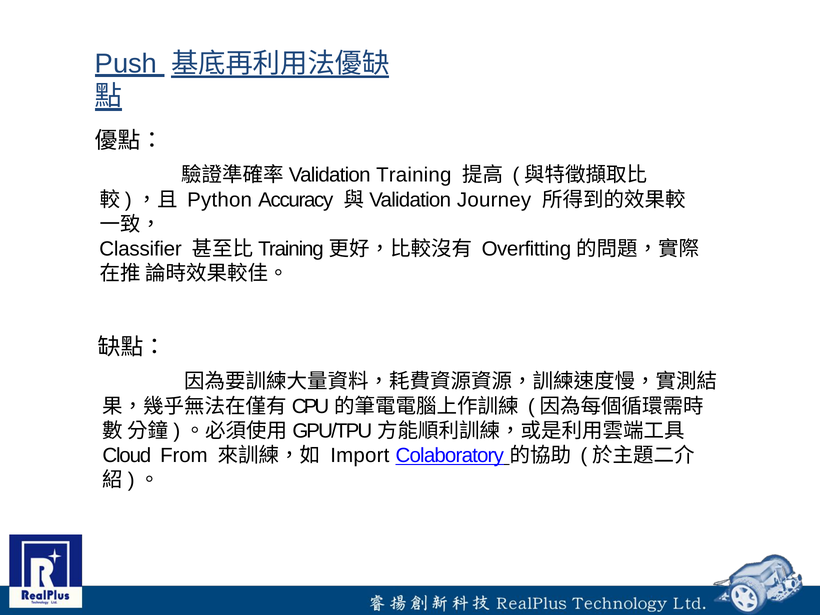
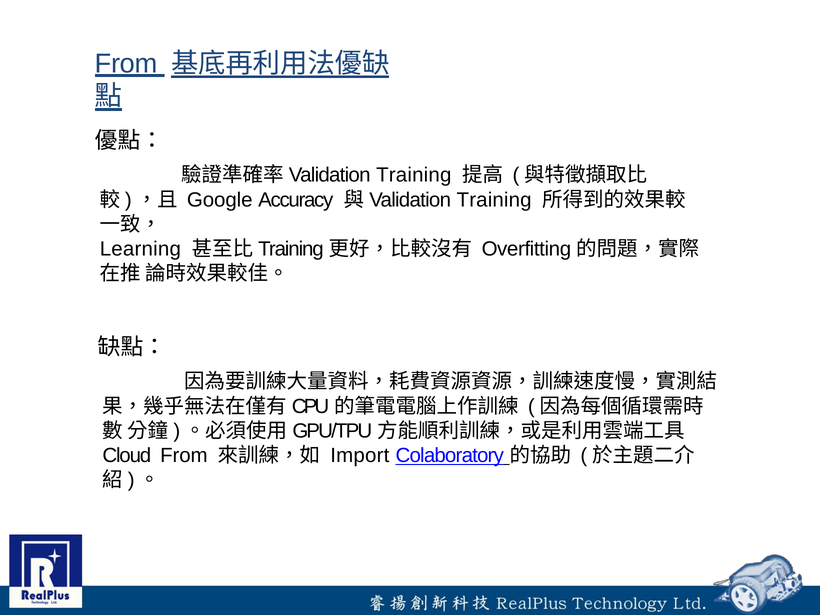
Push at (126, 64): Push -> From
Python: Python -> Google
Journey at (494, 200): Journey -> Training
Classifier: Classifier -> Learning
